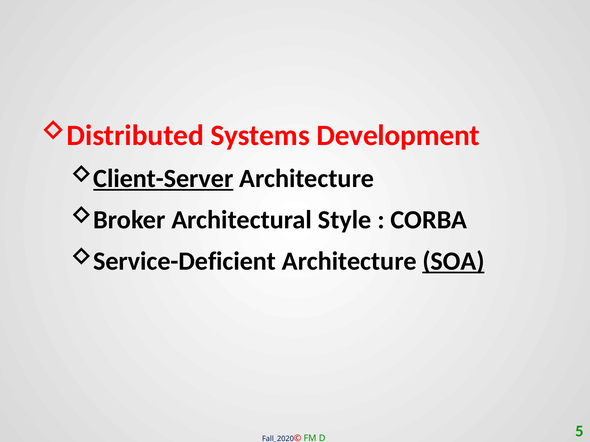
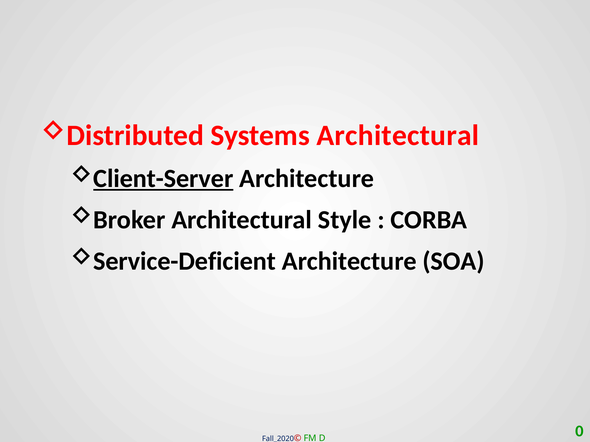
Systems Development: Development -> Architectural
SOA underline: present -> none
5: 5 -> 0
